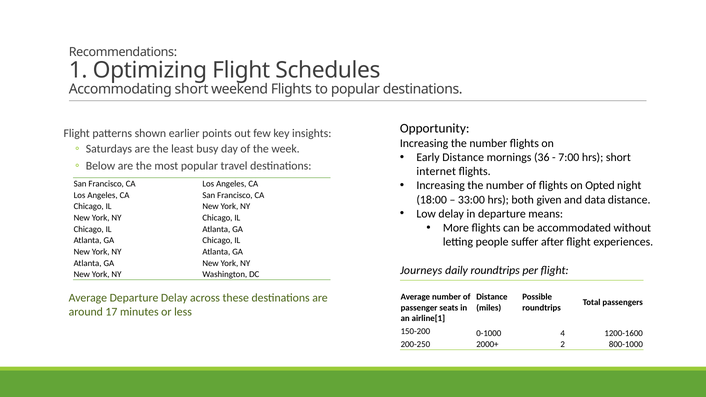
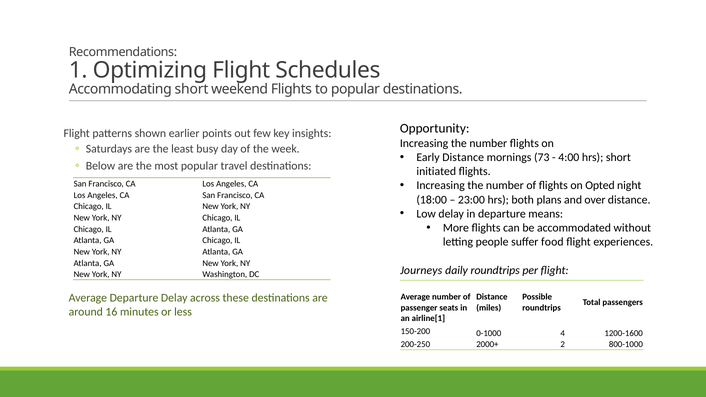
36: 36 -> 73
7:00: 7:00 -> 4:00
internet: internet -> initiated
33:00: 33:00 -> 23:00
given: given -> plans
data: data -> over
after: after -> food
17: 17 -> 16
